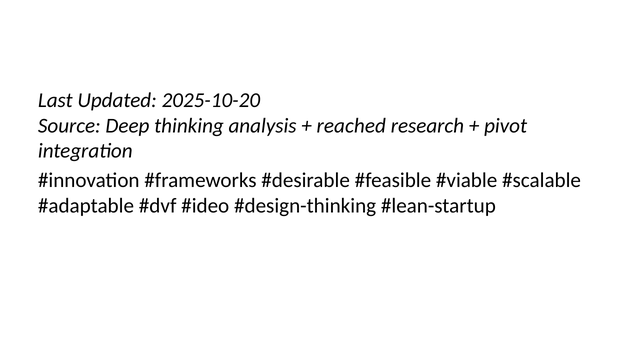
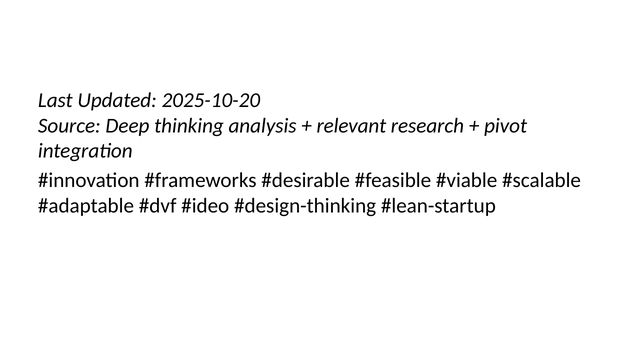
reached: reached -> relevant
